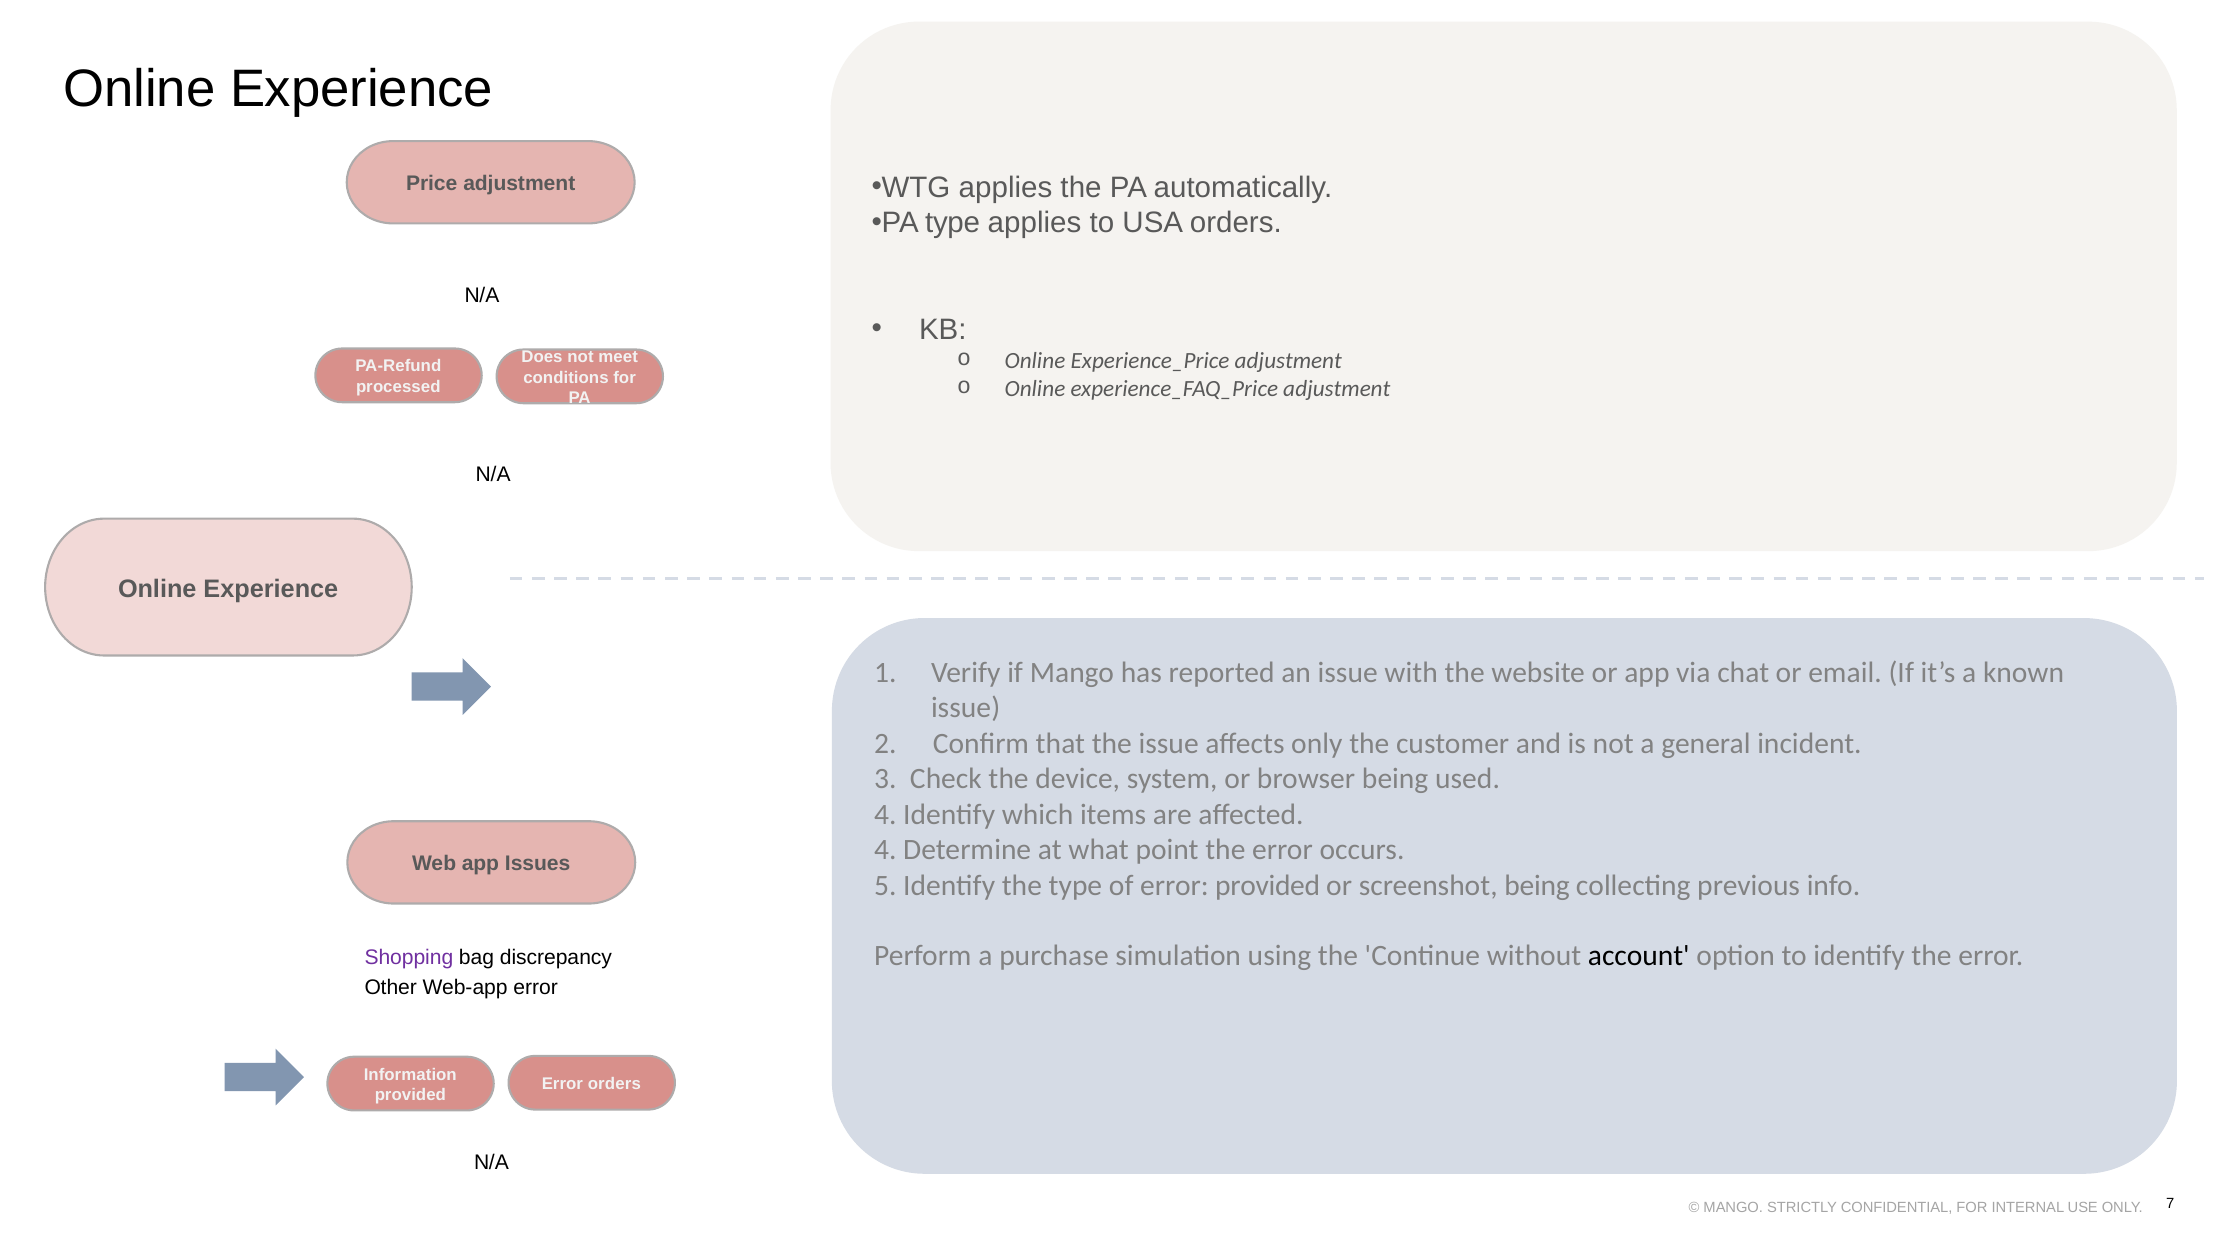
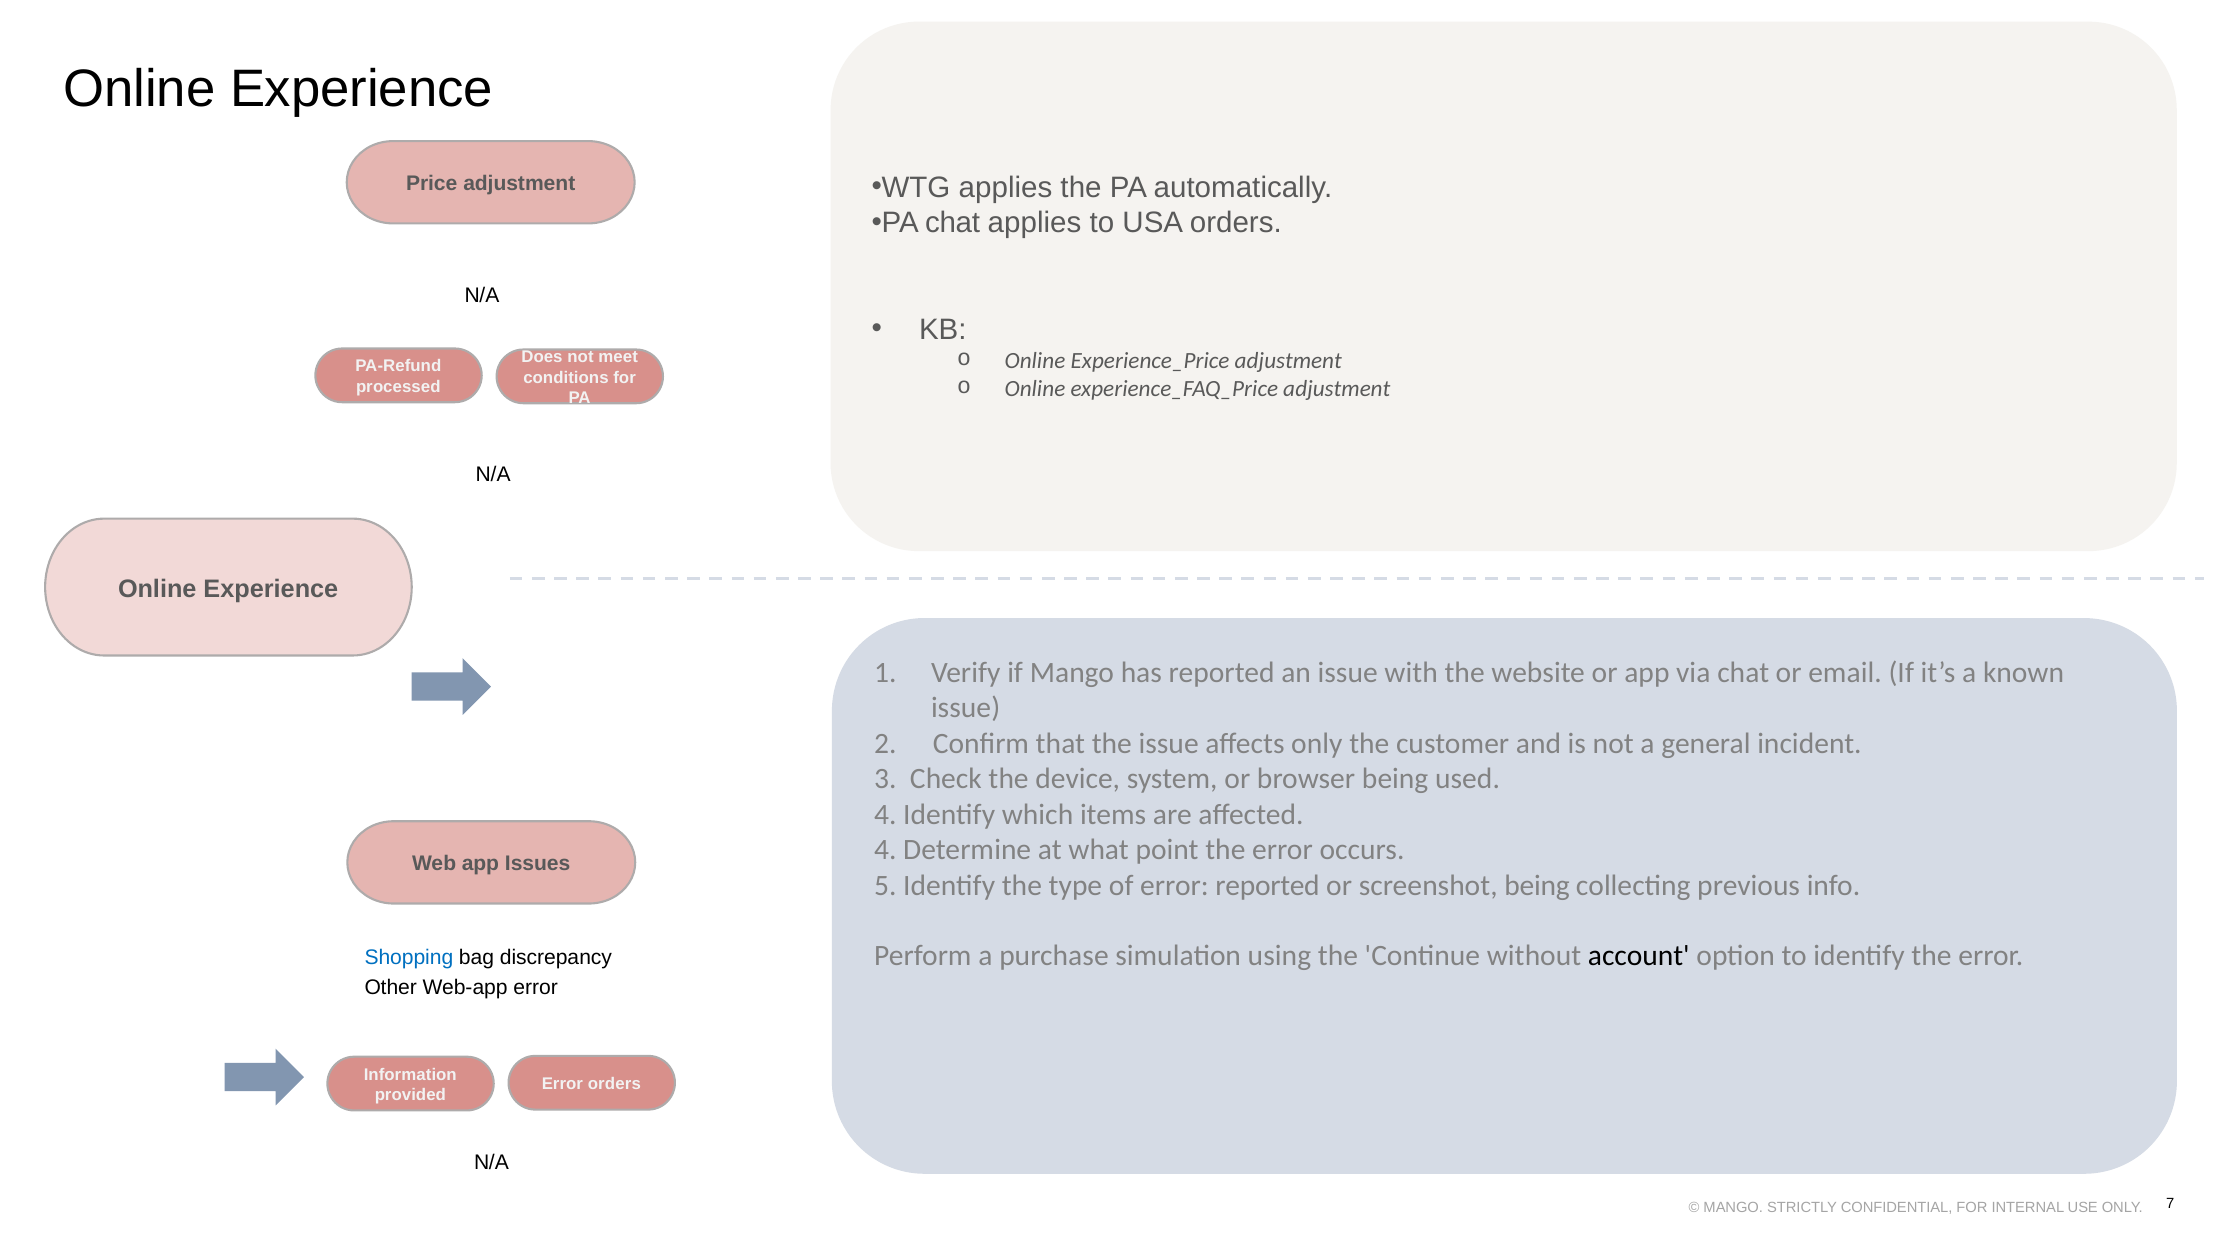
PA type: type -> chat
error provided: provided -> reported
Shopping colour: purple -> blue
